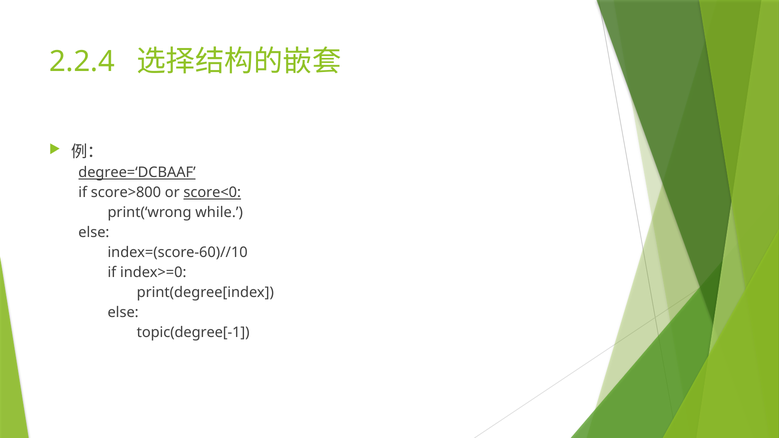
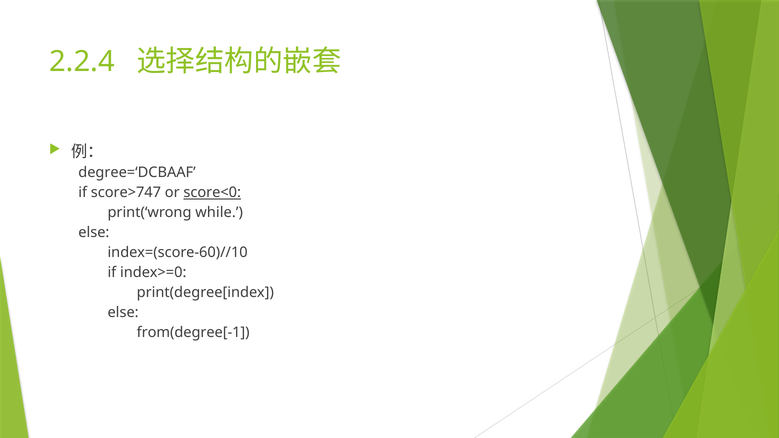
degree=‘DCBAAF underline: present -> none
score>800: score>800 -> score>747
topic(degree[-1: topic(degree[-1 -> from(degree[-1
